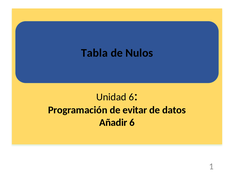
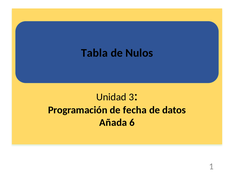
Unidad 6: 6 -> 3
evitar: evitar -> fecha
Añadir: Añadir -> Añada
